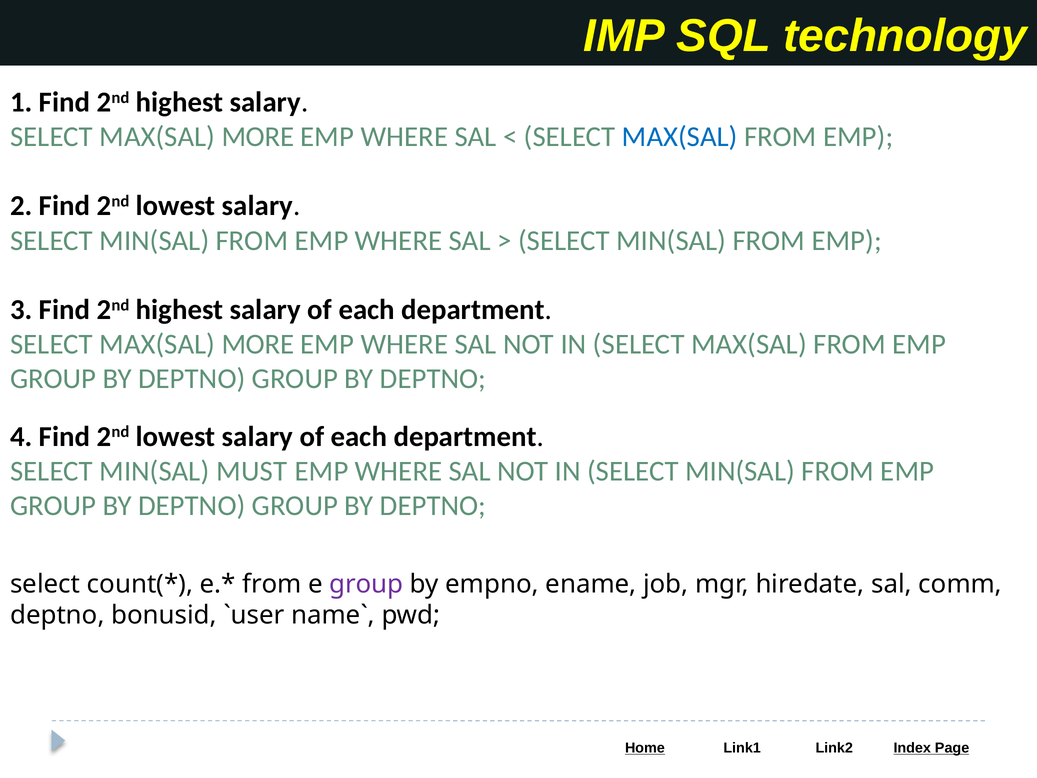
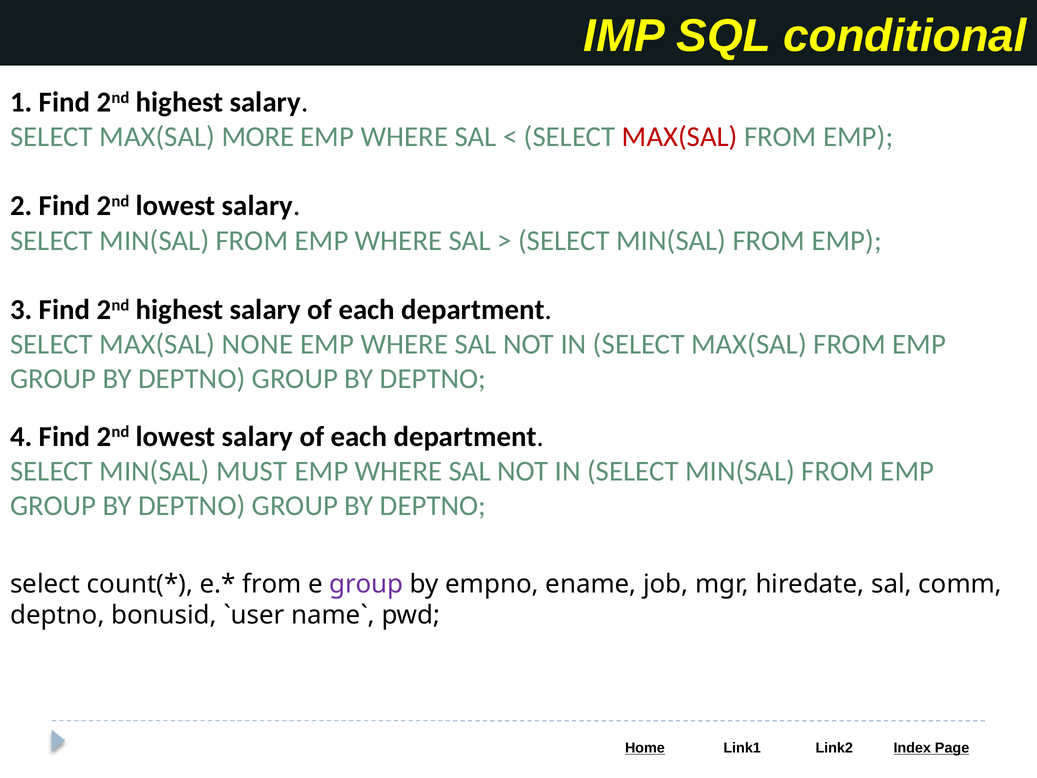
technology: technology -> conditional
MAX(SAL at (680, 137) colour: blue -> red
MORE at (258, 344): MORE -> NONE
